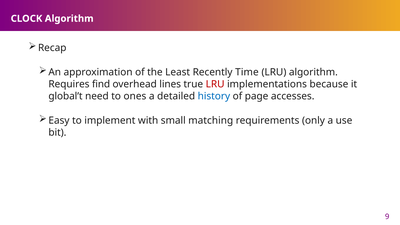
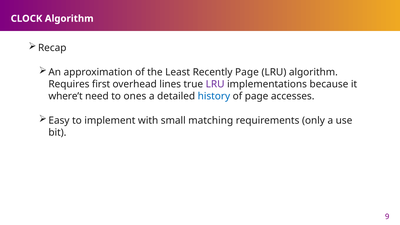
Recently Time: Time -> Page
find: find -> first
LRU at (215, 84) colour: red -> purple
global’t: global’t -> where’t
